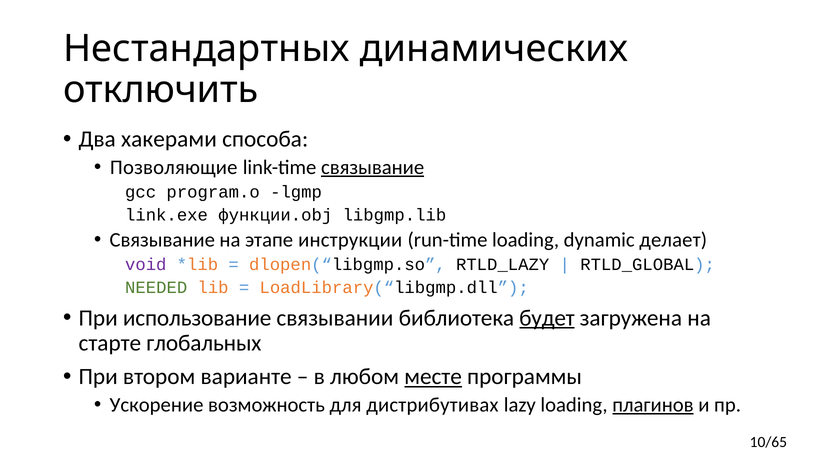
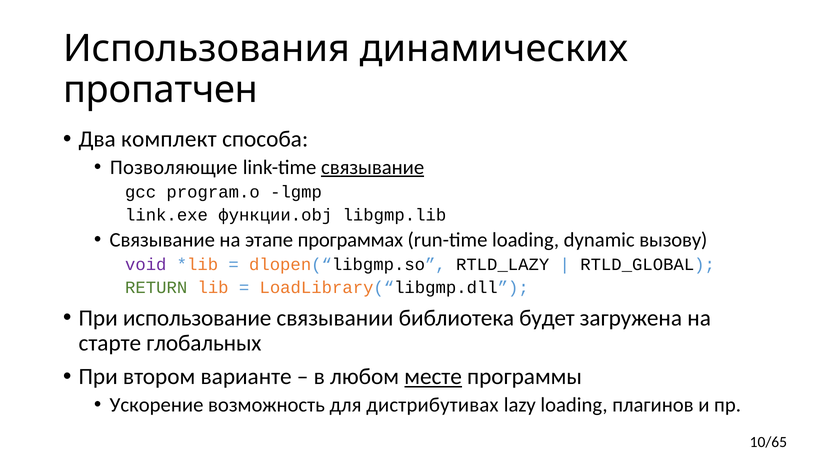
Нестандартных: Нестандартных -> Использования
отключить: отключить -> пропатчен
хакерами: хакерами -> комплект
инструкции: инструкции -> программах
делает: делает -> вызову
NEEDED: NEEDED -> RETURN
будет underline: present -> none
плагинов underline: present -> none
